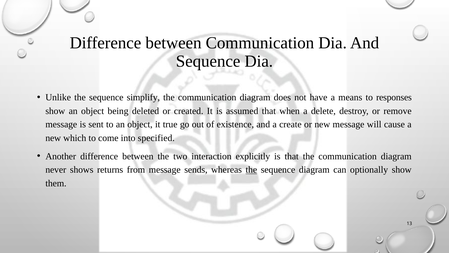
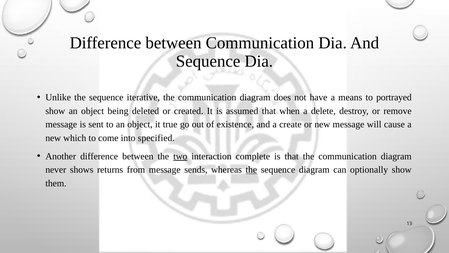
simplify: simplify -> iterative
responses: responses -> portrayed
two underline: none -> present
explicitly: explicitly -> complete
